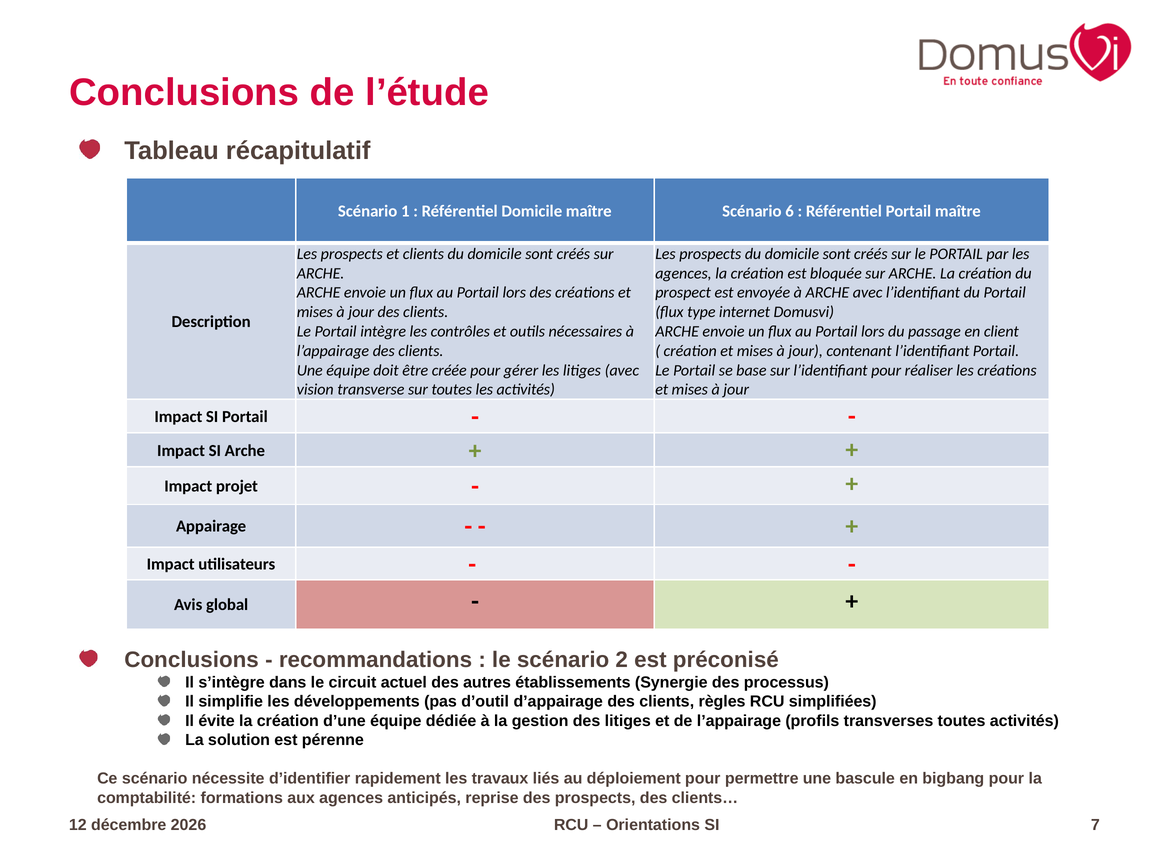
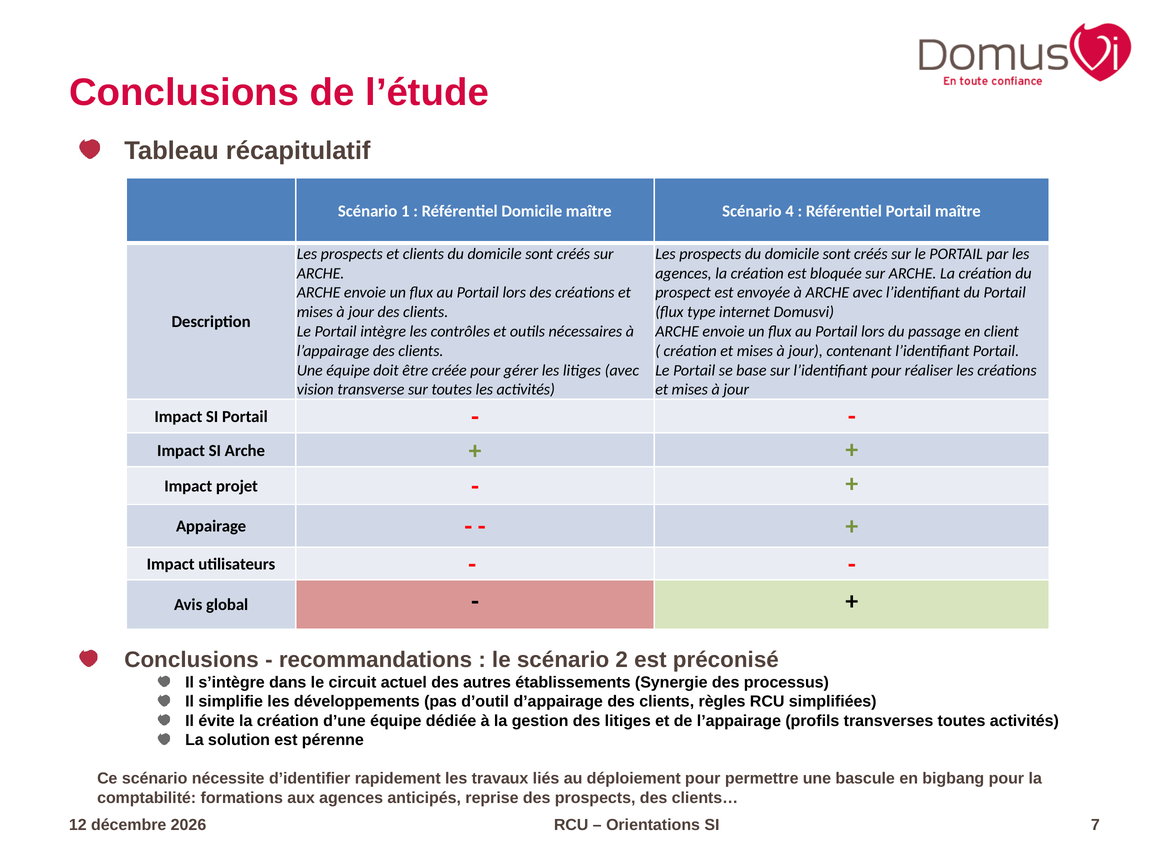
6: 6 -> 4
